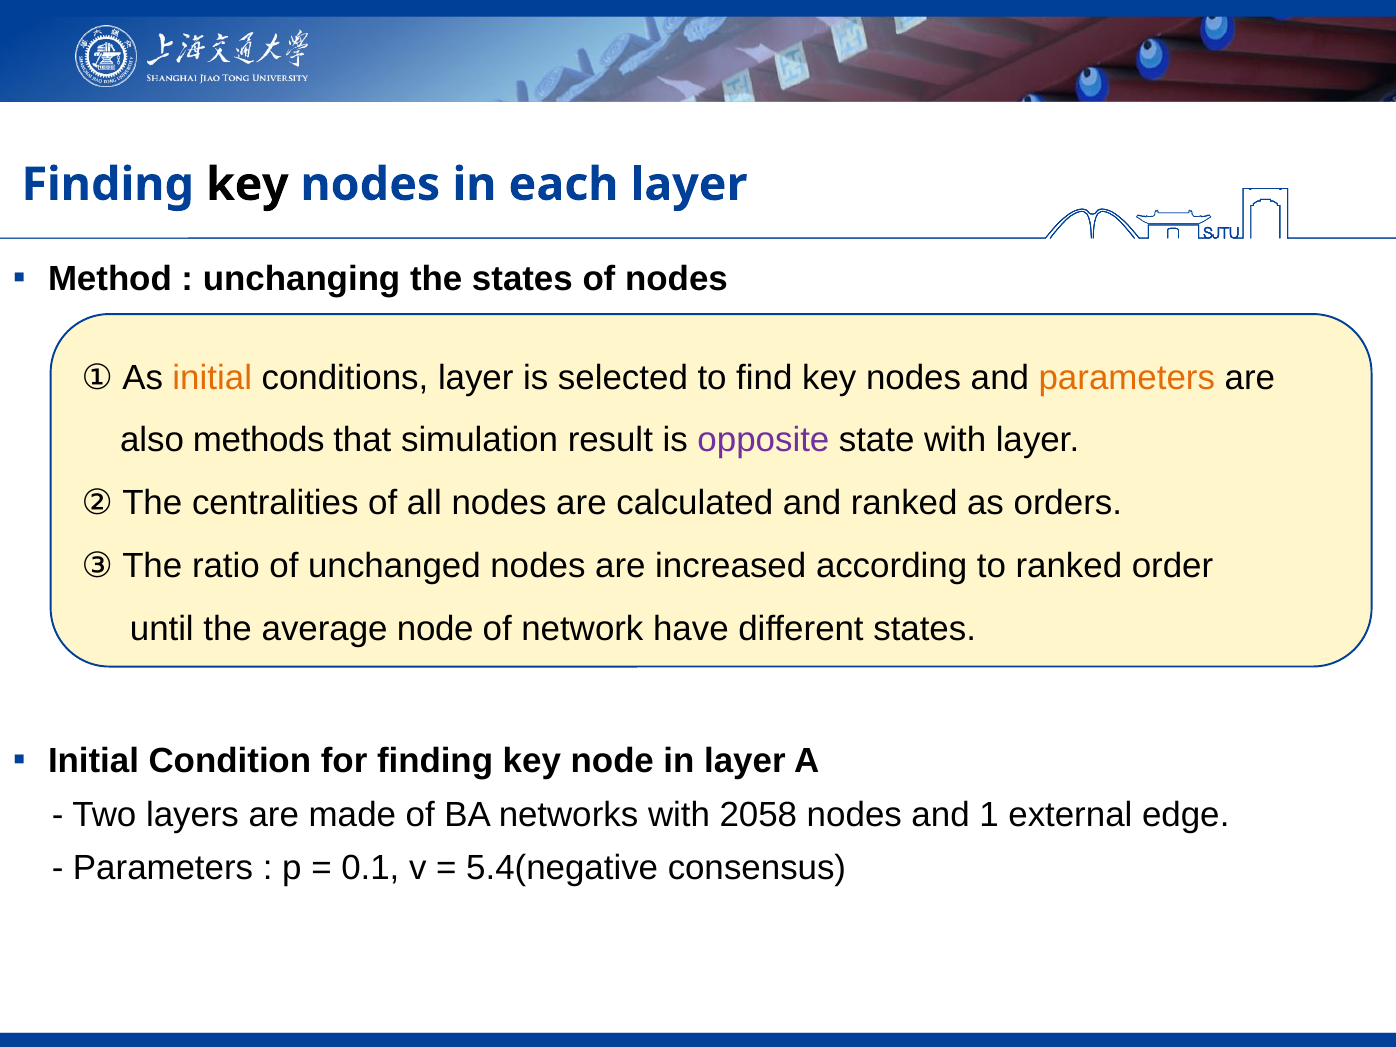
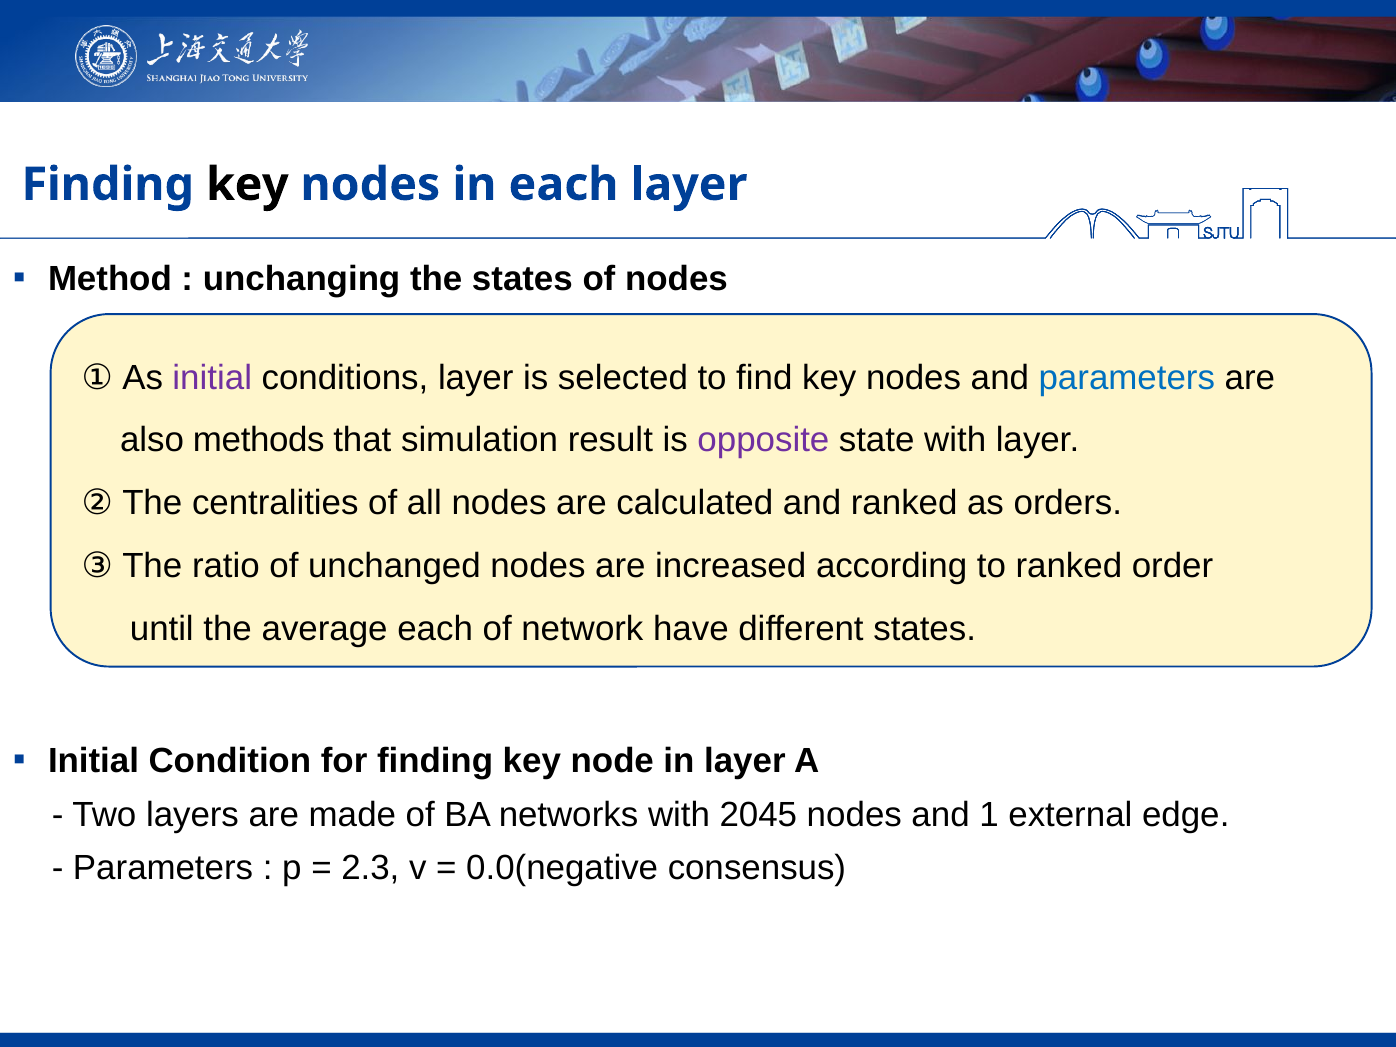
initial at (212, 378) colour: orange -> purple
parameters at (1127, 378) colour: orange -> blue
average node: node -> each
2058: 2058 -> 2045
0.1: 0.1 -> 2.3
5.4(negative: 5.4(negative -> 0.0(negative
